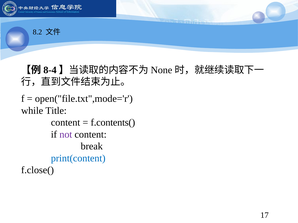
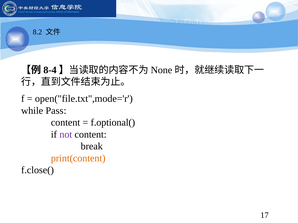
Title: Title -> Pass
f.contents(: f.contents( -> f.optional(
print(content colour: blue -> orange
